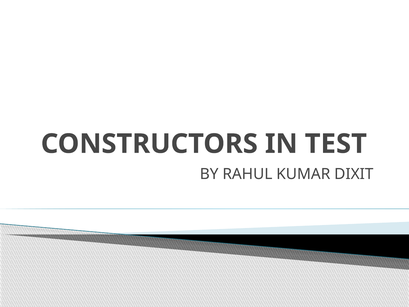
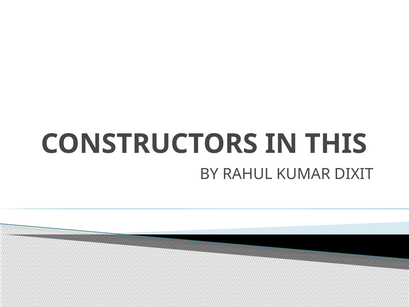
TEST: TEST -> THIS
